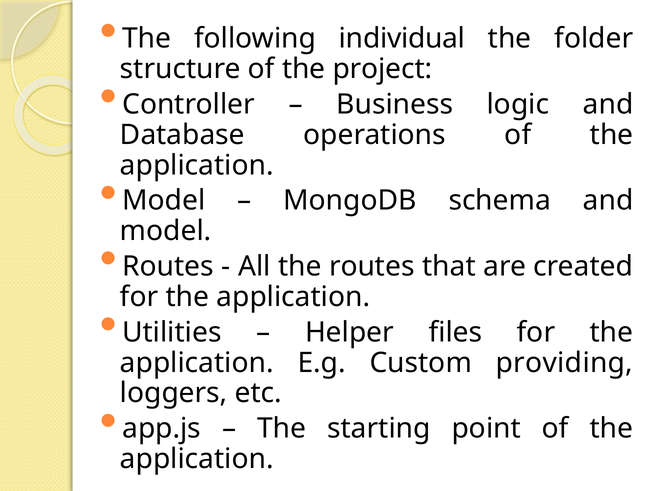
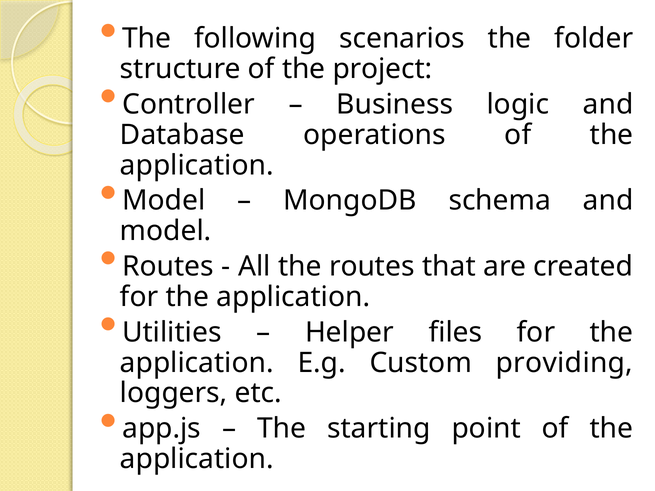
individual: individual -> scenarios
